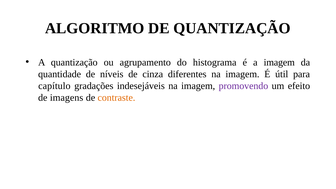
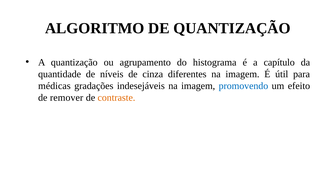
a imagem: imagem -> capítulo
capítulo: capítulo -> médicas
promovendo colour: purple -> blue
imagens: imagens -> remover
